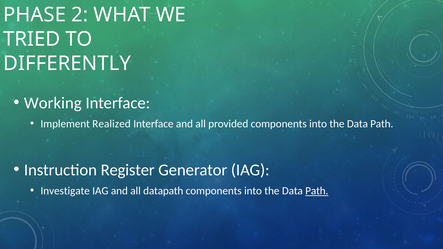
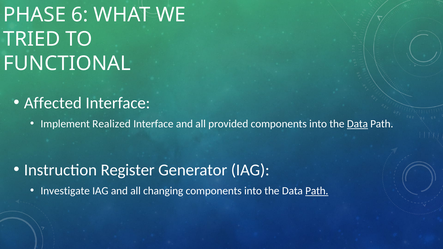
2: 2 -> 6
DIFFERENTLY: DIFFERENTLY -> FUNCTIONAL
Working: Working -> Affected
Data at (357, 124) underline: none -> present
datapath: datapath -> changing
